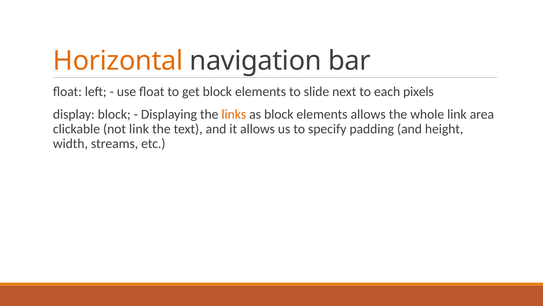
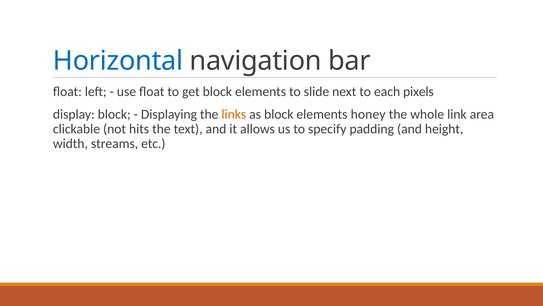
Horizontal colour: orange -> blue
elements allows: allows -> honey
not link: link -> hits
